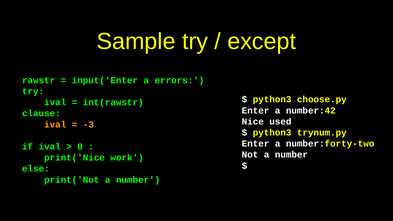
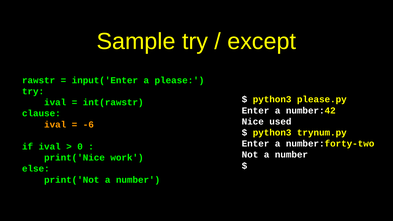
errors: errors -> please
choose.py: choose.py -> please.py
-3: -3 -> -6
